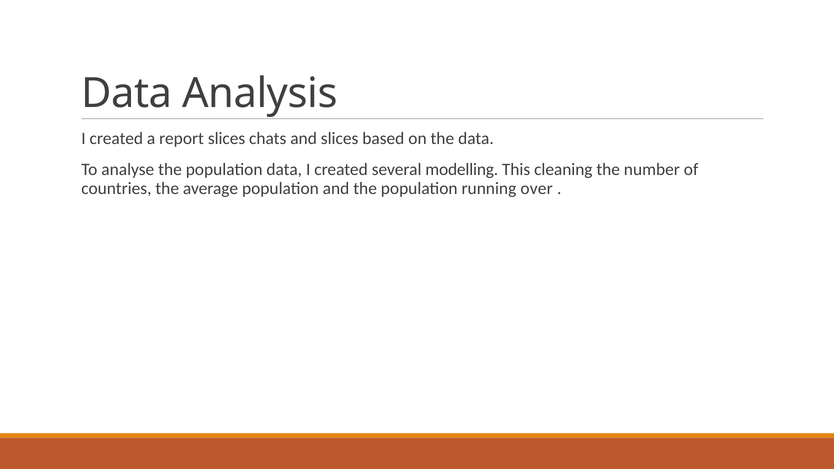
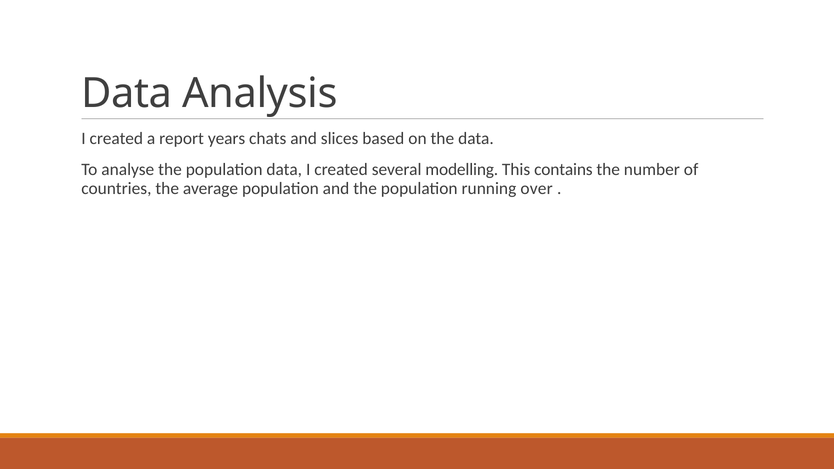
report slices: slices -> years
cleaning: cleaning -> contains
